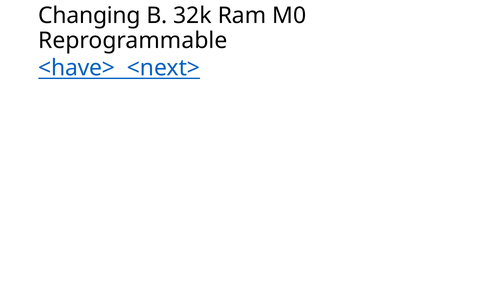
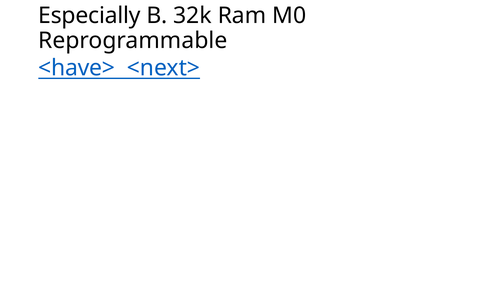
Changing: Changing -> Especially
